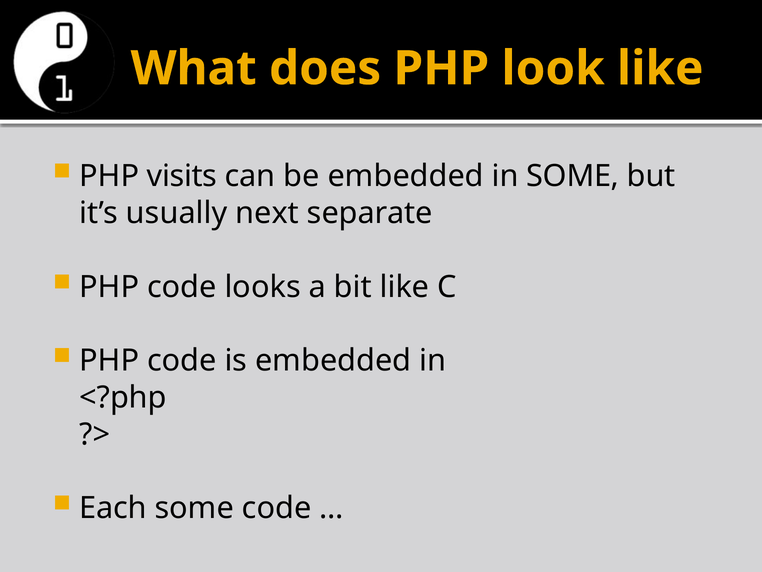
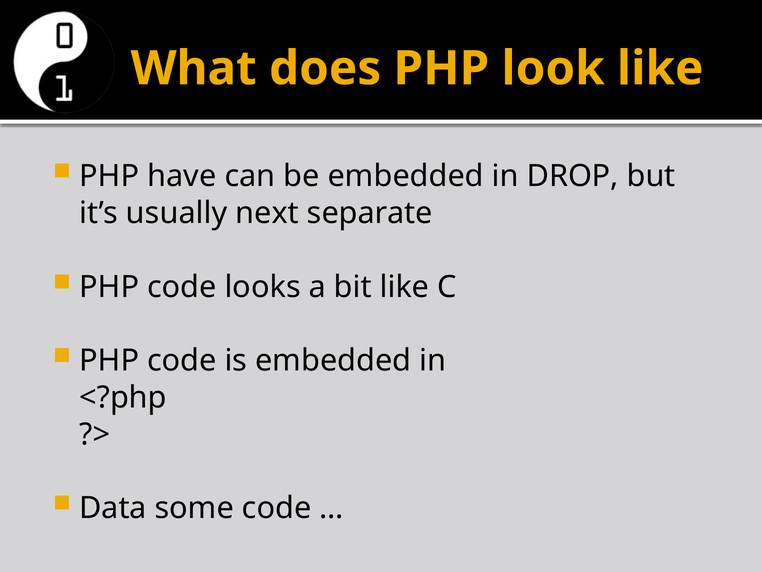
visits: visits -> have
in SOME: SOME -> DROP
Each: Each -> Data
